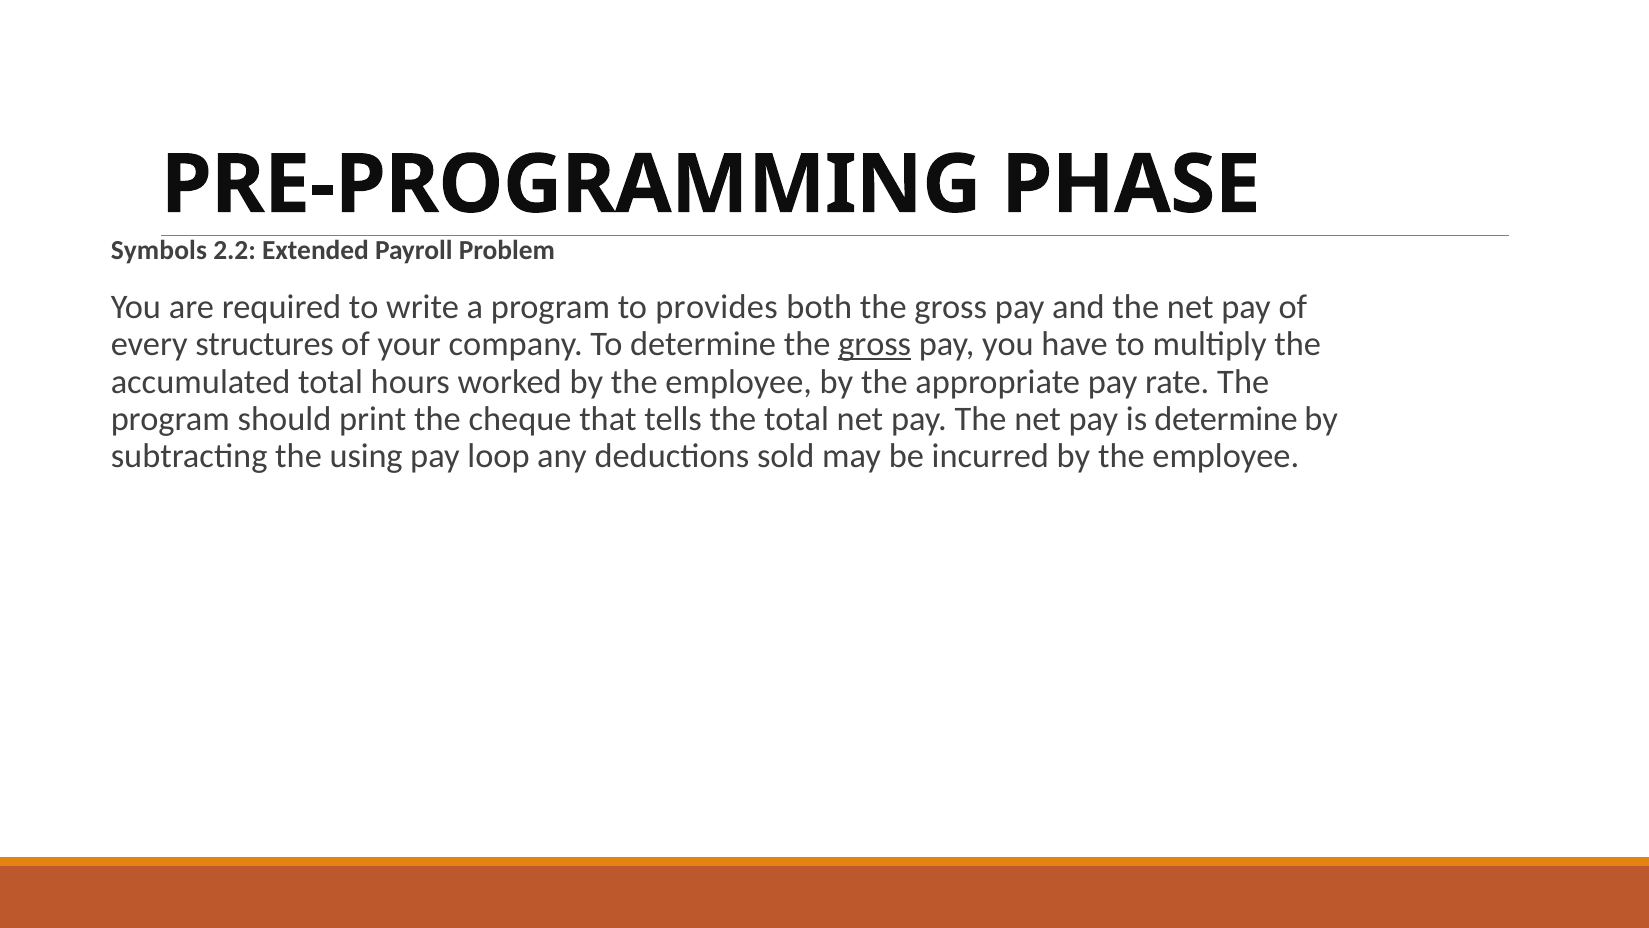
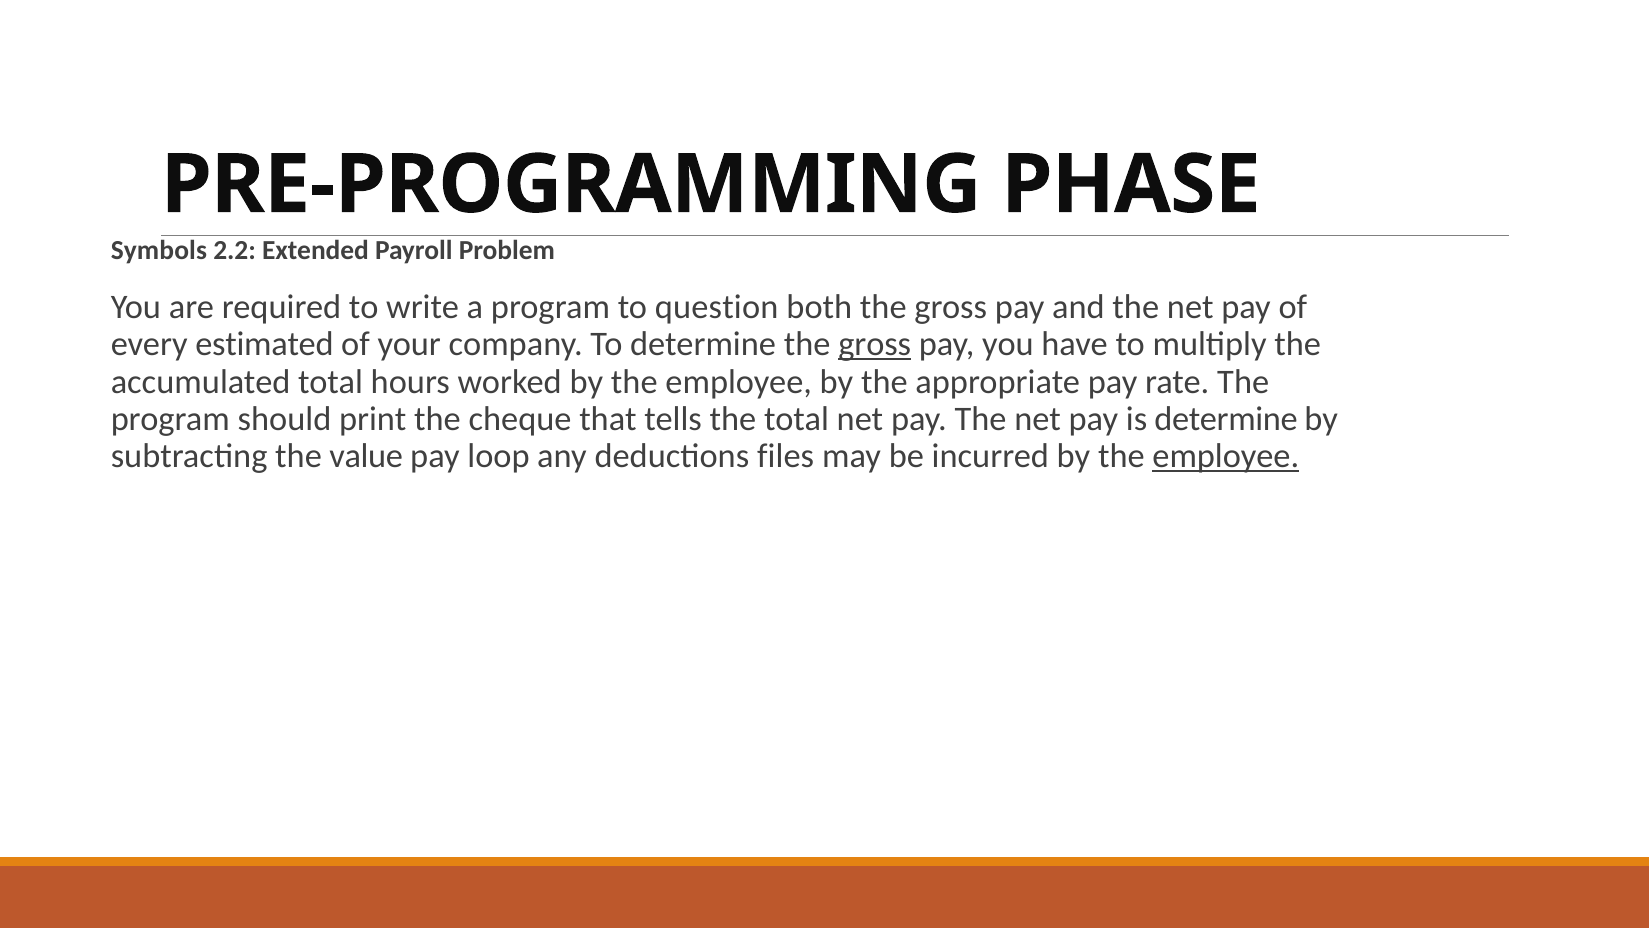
provides: provides -> question
structures: structures -> estimated
using: using -> value
sold: sold -> files
employee at (1226, 456) underline: none -> present
